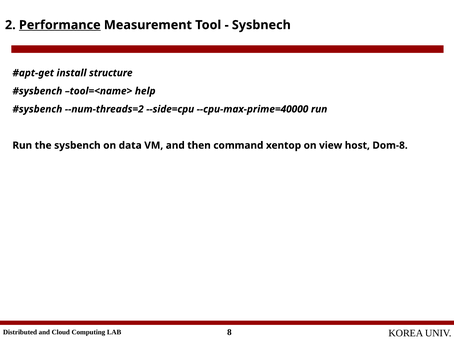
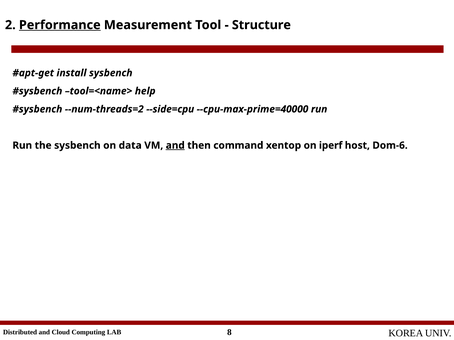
Sysbnech: Sysbnech -> Structure
install structure: structure -> sysbench
and at (175, 146) underline: none -> present
view: view -> iperf
Dom-8: Dom-8 -> Dom-6
